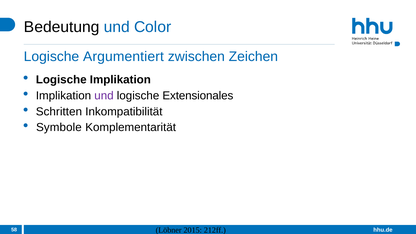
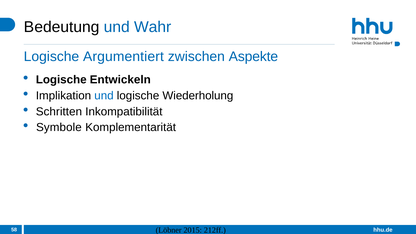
Color: Color -> Wahr
Zeichen: Zeichen -> Aspekte
Logische Implikation: Implikation -> Entwickeln
und at (104, 96) colour: purple -> blue
Extensionales: Extensionales -> Wiederholung
